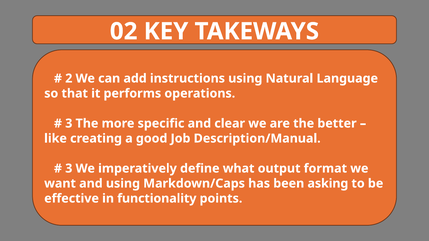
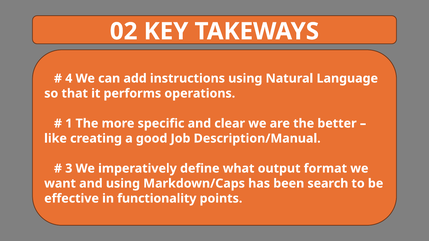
2: 2 -> 4
3 at (69, 124): 3 -> 1
asking: asking -> search
